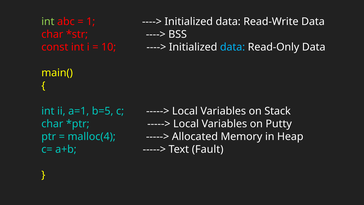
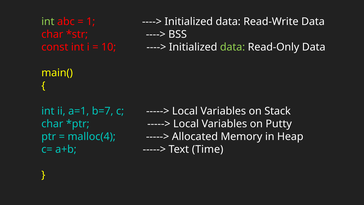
data at (233, 47) colour: light blue -> light green
b=5: b=5 -> b=7
Fault: Fault -> Time
